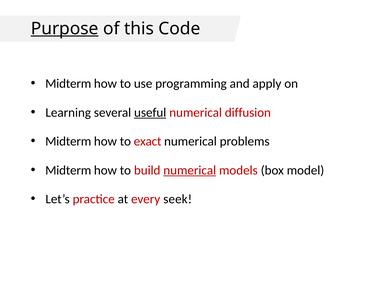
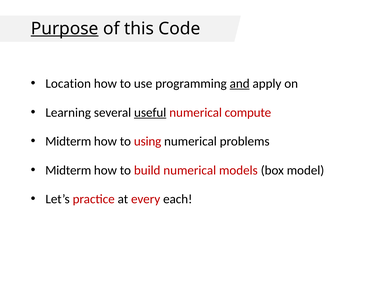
Midterm at (68, 84): Midterm -> Location
and underline: none -> present
diffusion: diffusion -> compute
exact: exact -> using
numerical at (190, 170) underline: present -> none
seek: seek -> each
